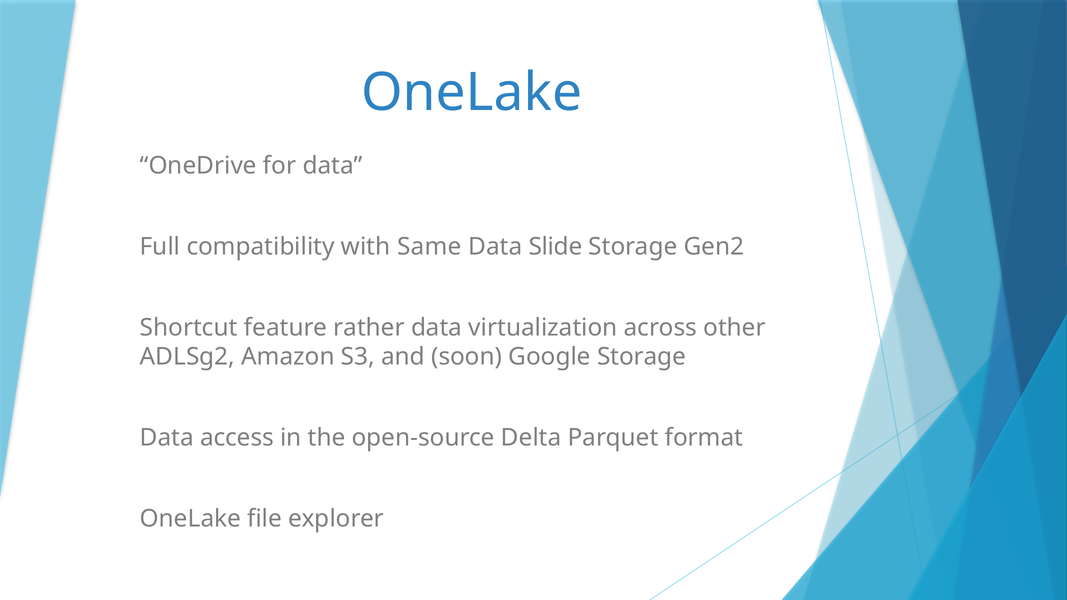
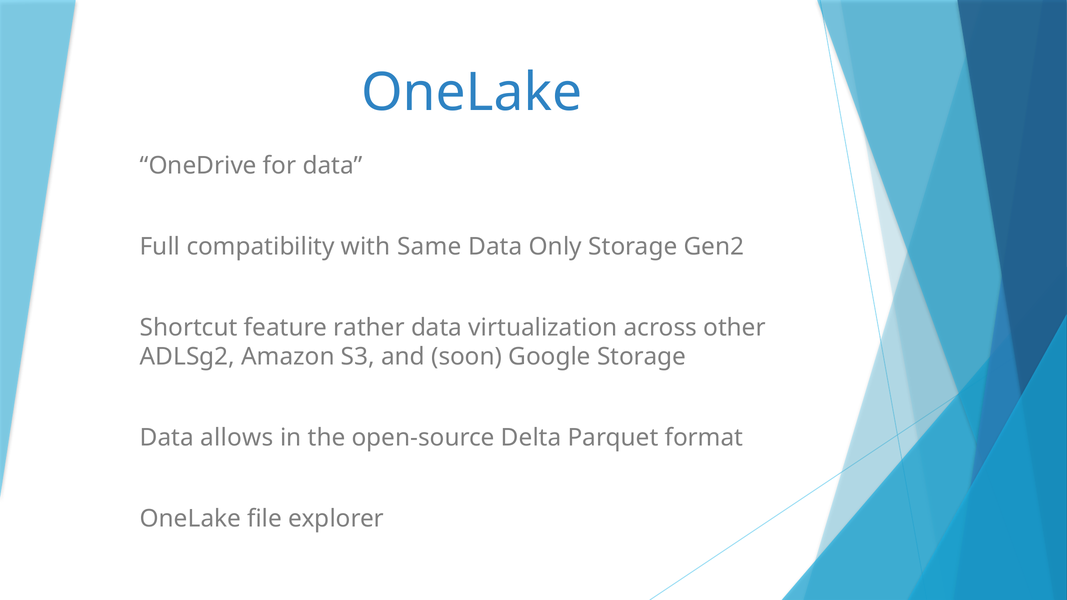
Slide: Slide -> Only
access: access -> allows
